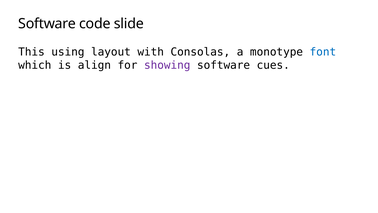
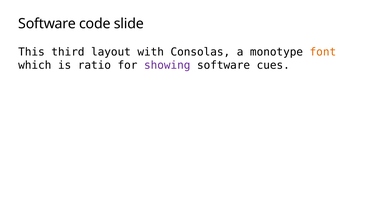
using: using -> third
font colour: blue -> orange
align: align -> ratio
